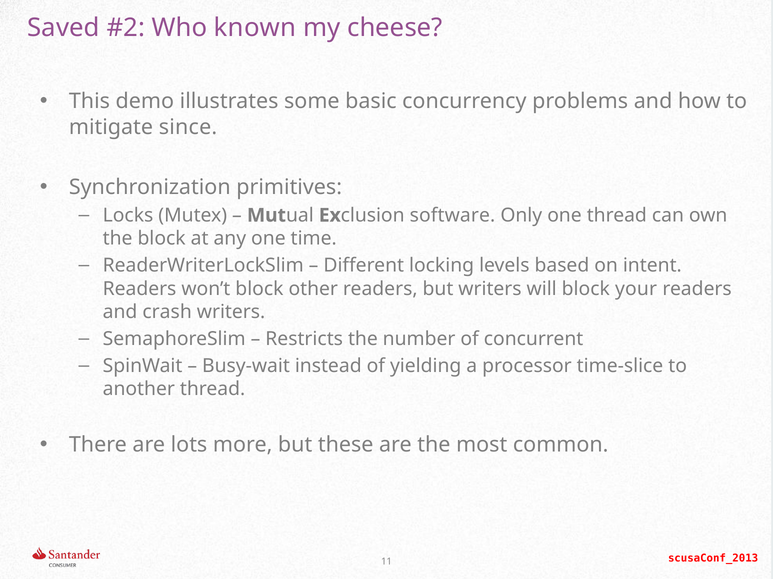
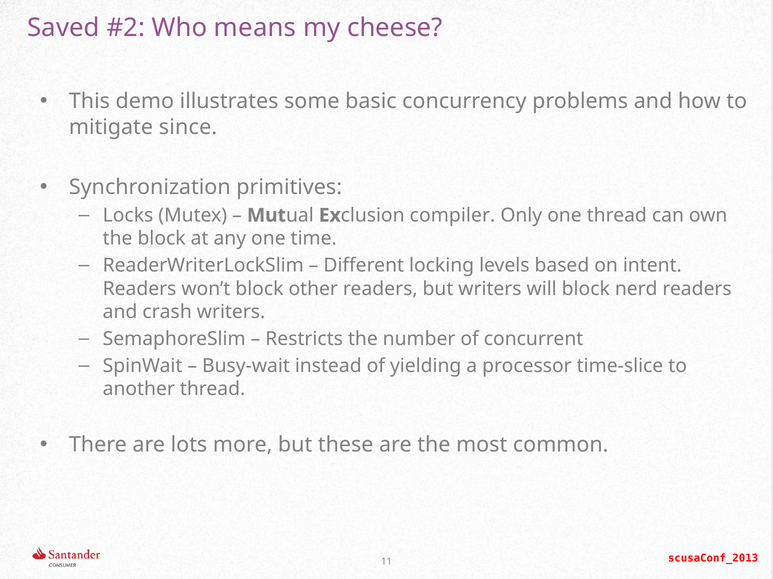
known: known -> means
software: software -> compiler
your: your -> nerd
